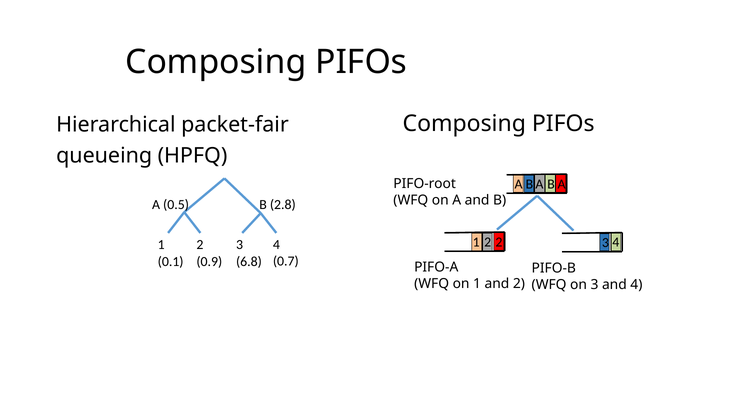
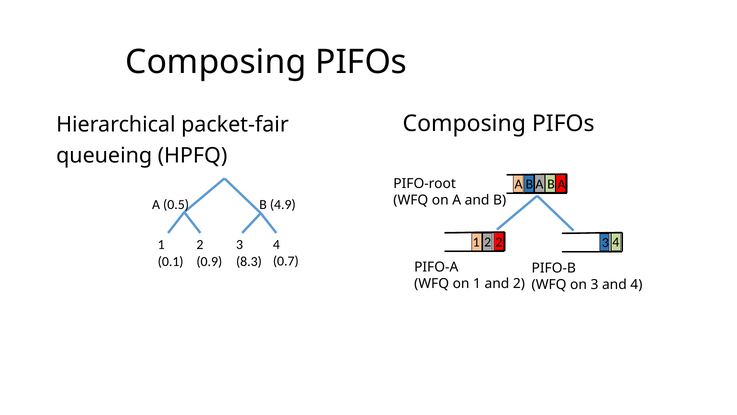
2.8: 2.8 -> 4.9
6.8: 6.8 -> 8.3
